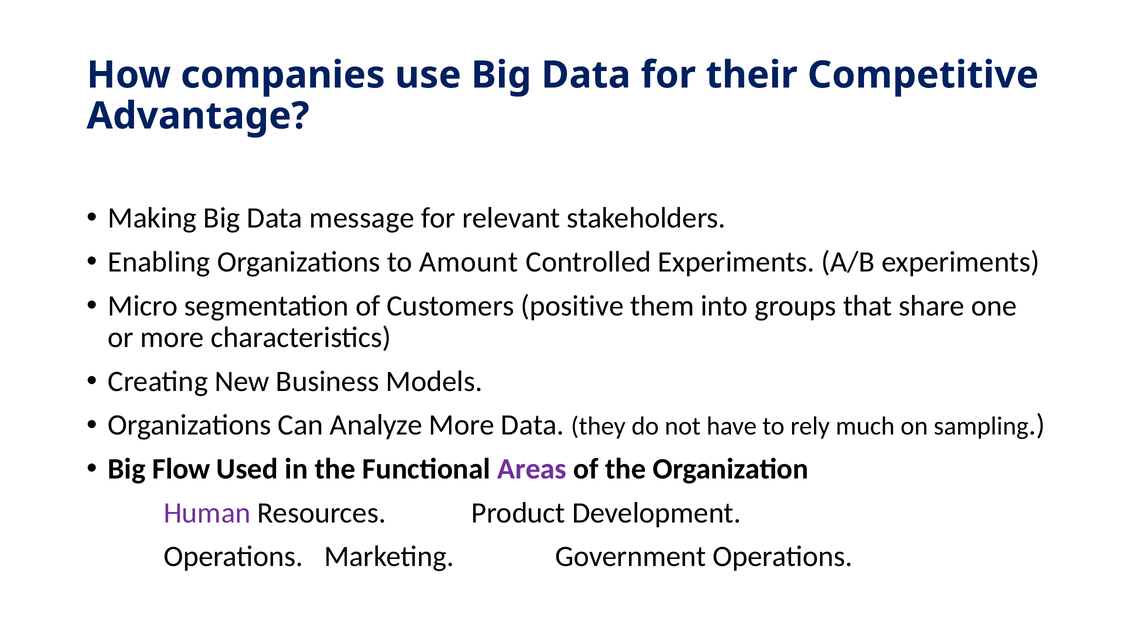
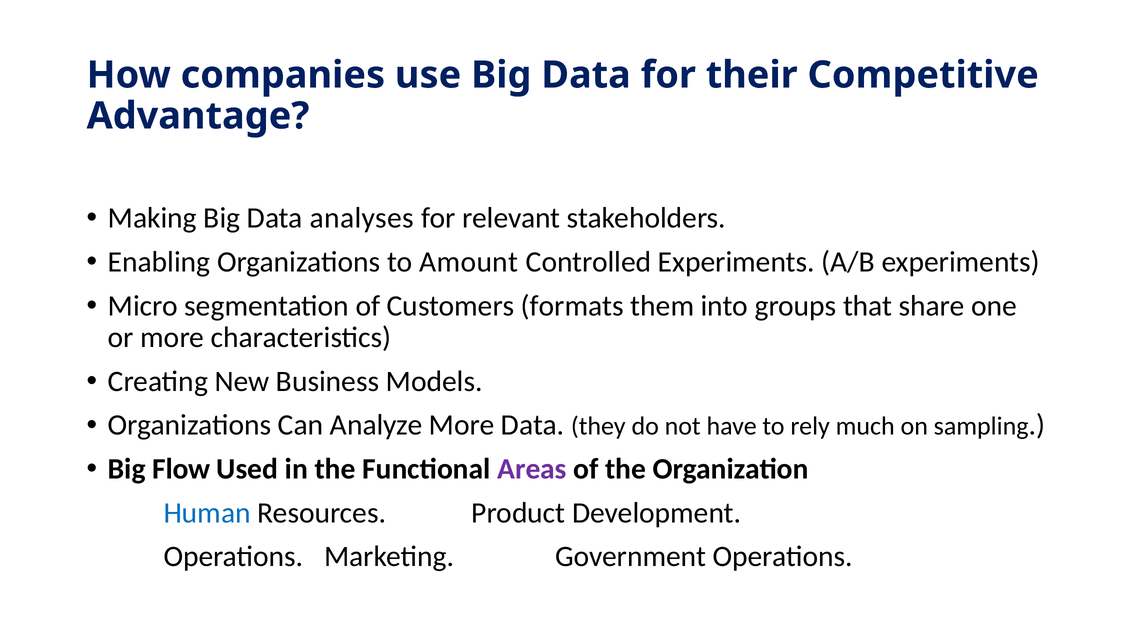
message: message -> analyses
positive: positive -> formats
Human colour: purple -> blue
